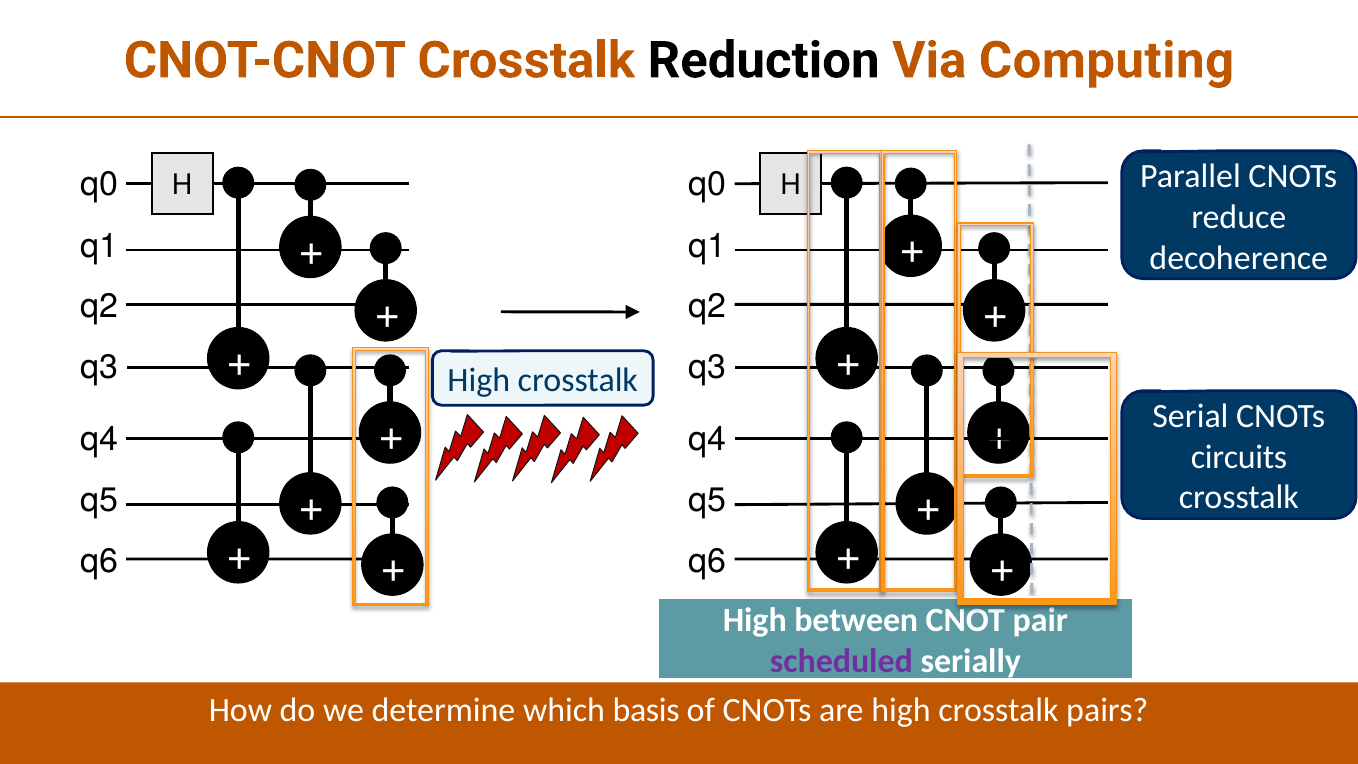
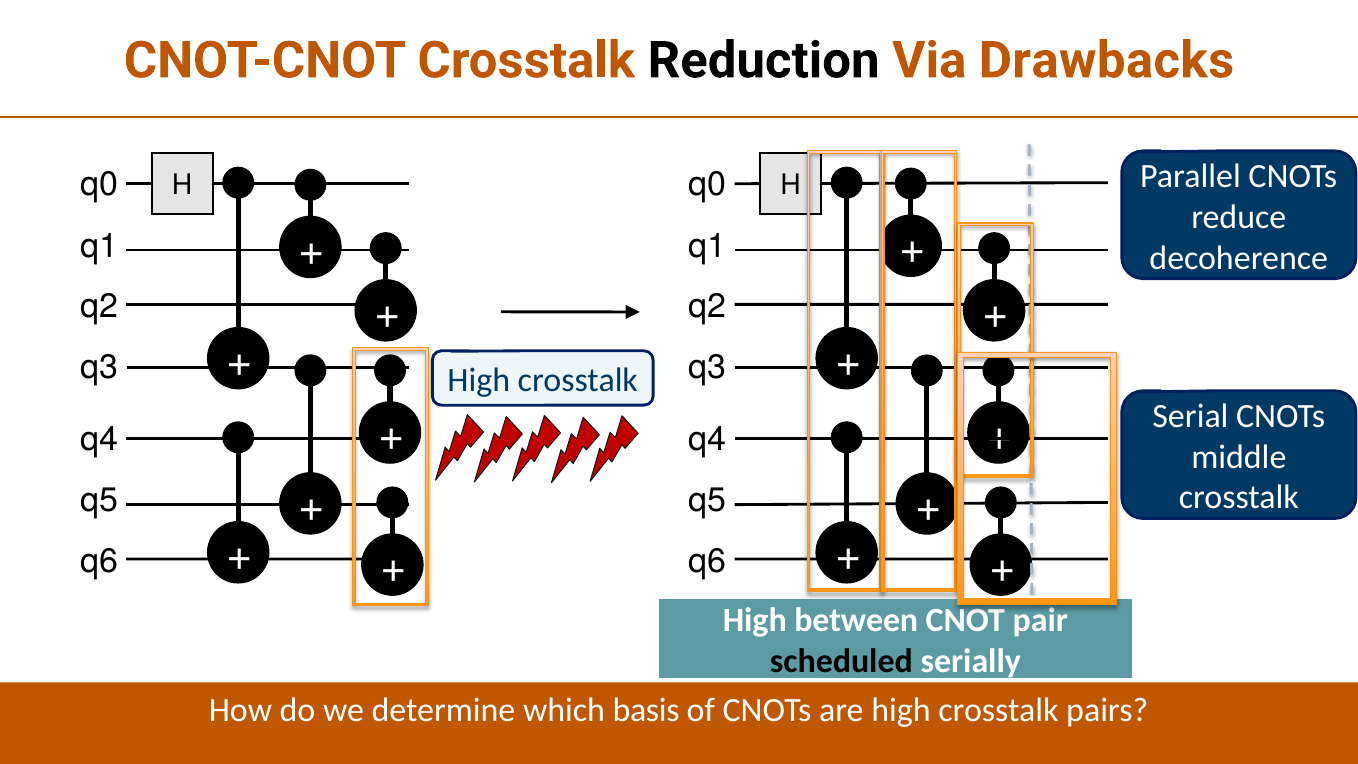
Computing: Computing -> Drawbacks
circuits: circuits -> middle
scheduled colour: purple -> black
